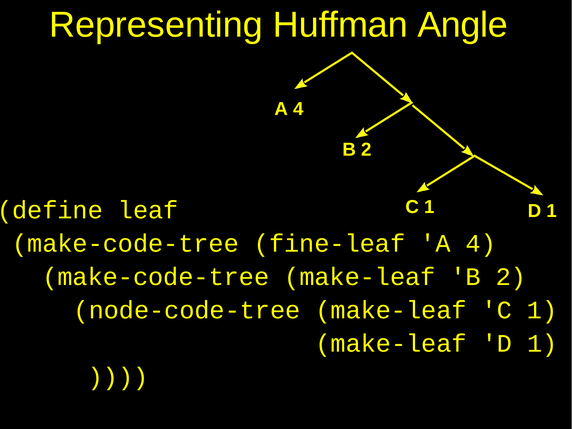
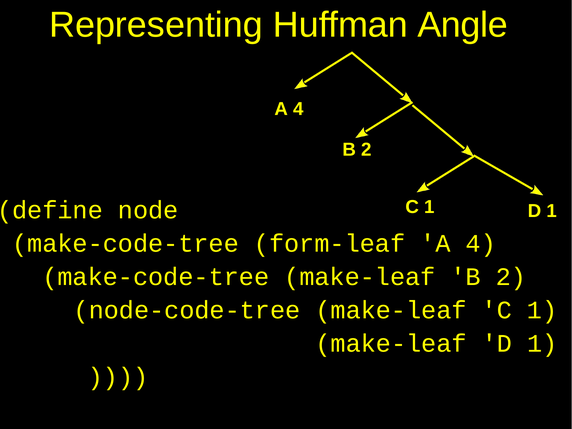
leaf: leaf -> node
fine-leaf: fine-leaf -> form-leaf
